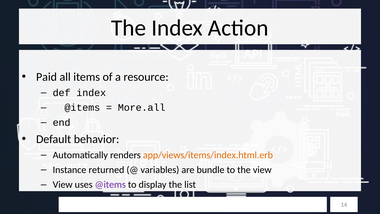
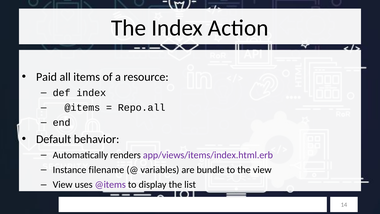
More.all: More.all -> Repo.all
app/views/items/index.html.erb colour: orange -> purple
returned: returned -> filename
